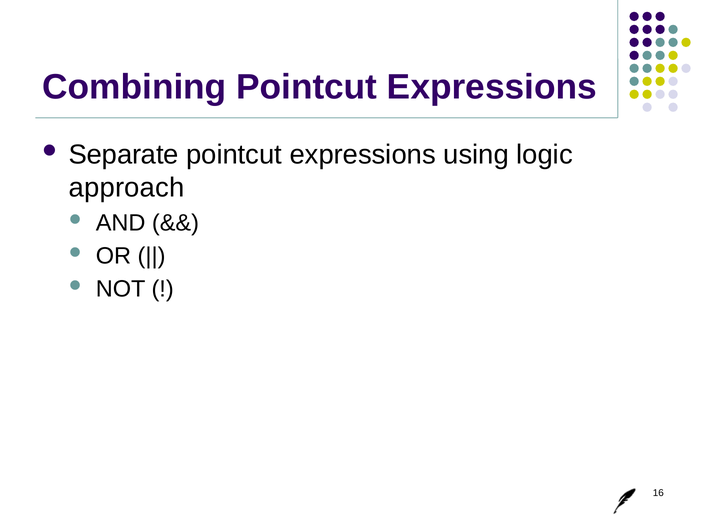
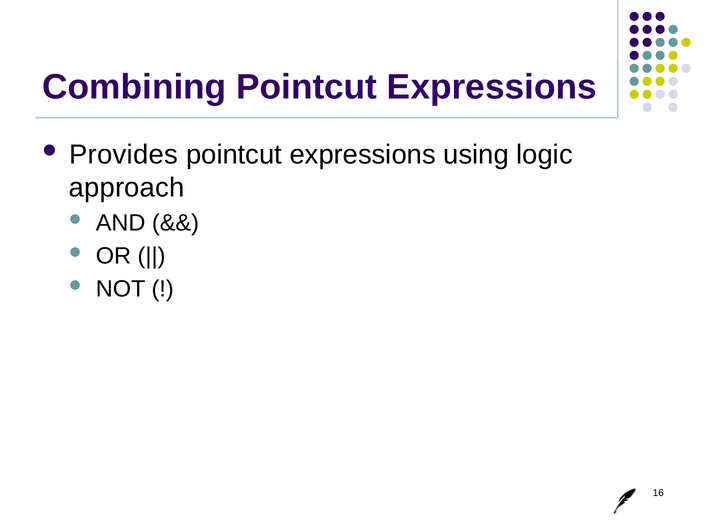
Separate: Separate -> Provides
